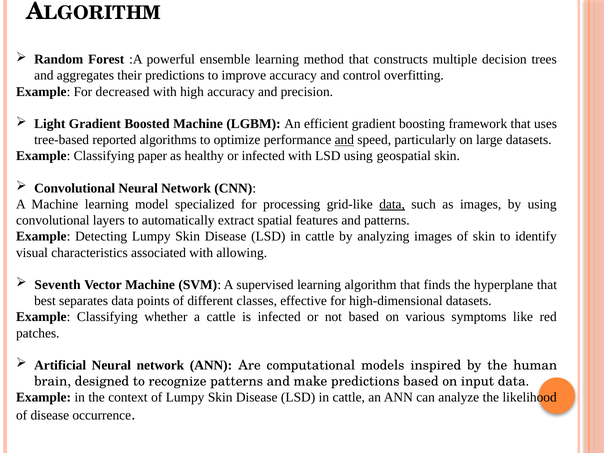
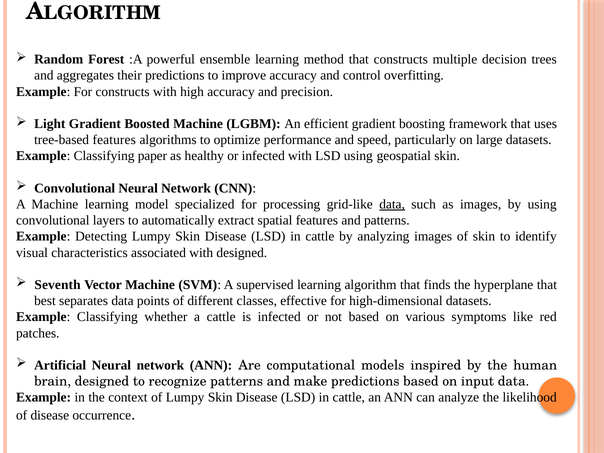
For decreased: decreased -> constructs
tree-based reported: reported -> features
and at (344, 140) underline: present -> none
with allowing: allowing -> designed
